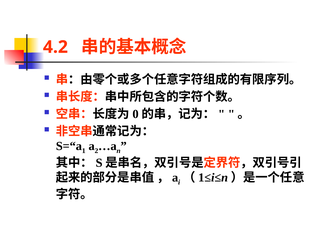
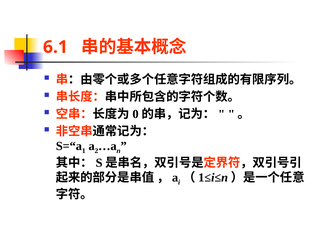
4.2: 4.2 -> 6.1
